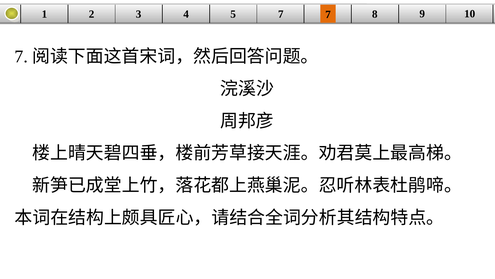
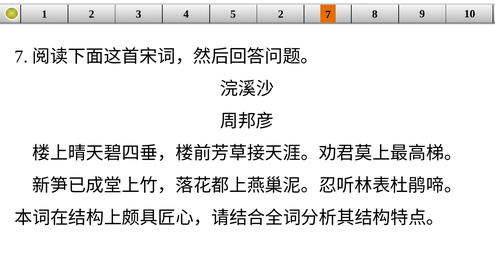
5 7: 7 -> 2
